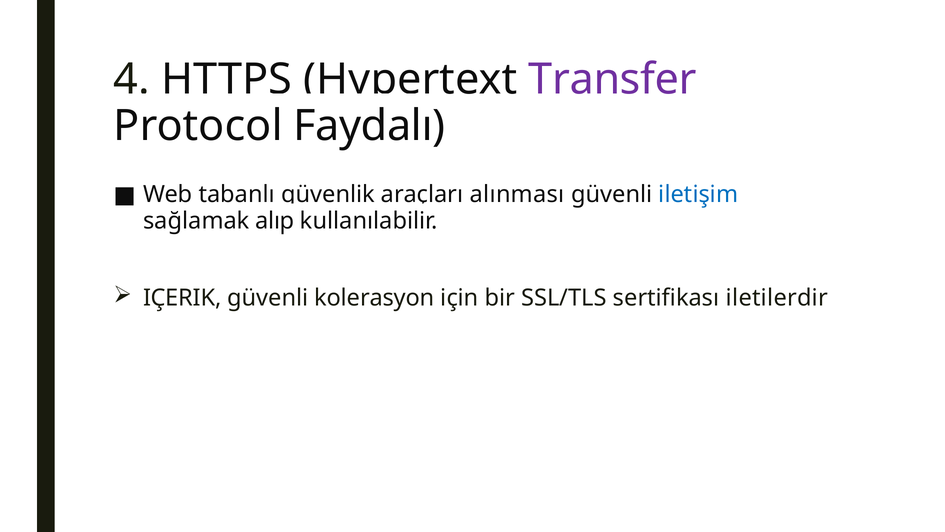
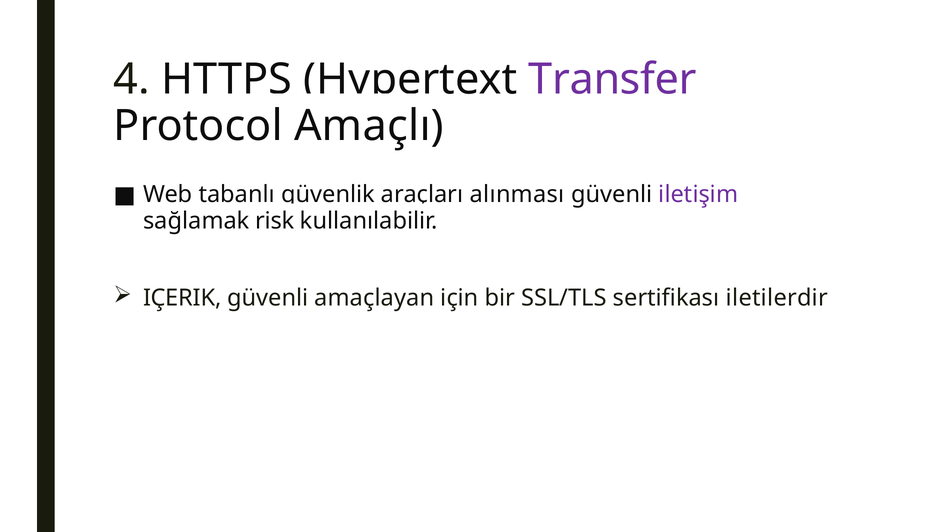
Faydalı: Faydalı -> Amaçlı
iletişim colour: blue -> purple
alıp: alıp -> risk
kolerasyon: kolerasyon -> amaçlayan
